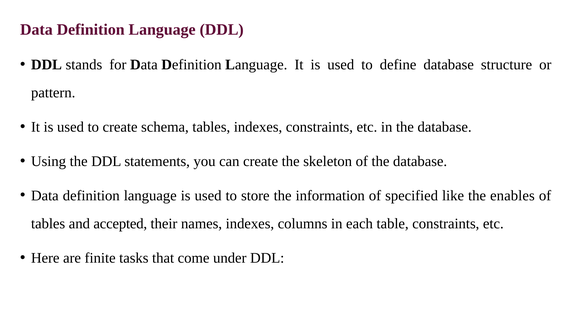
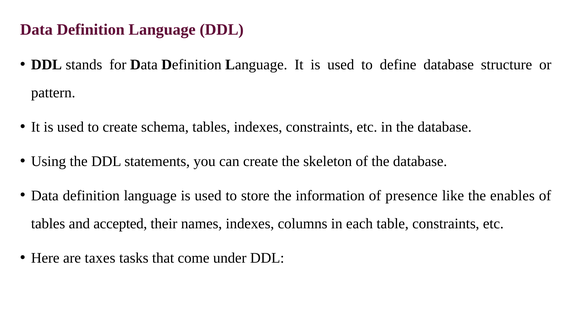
specified: specified -> presence
finite: finite -> taxes
